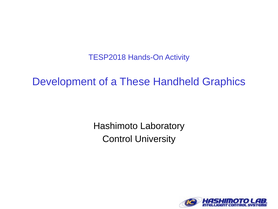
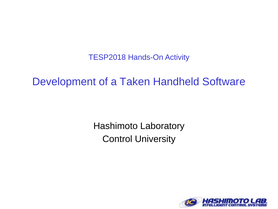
These: These -> Taken
Graphics: Graphics -> Software
